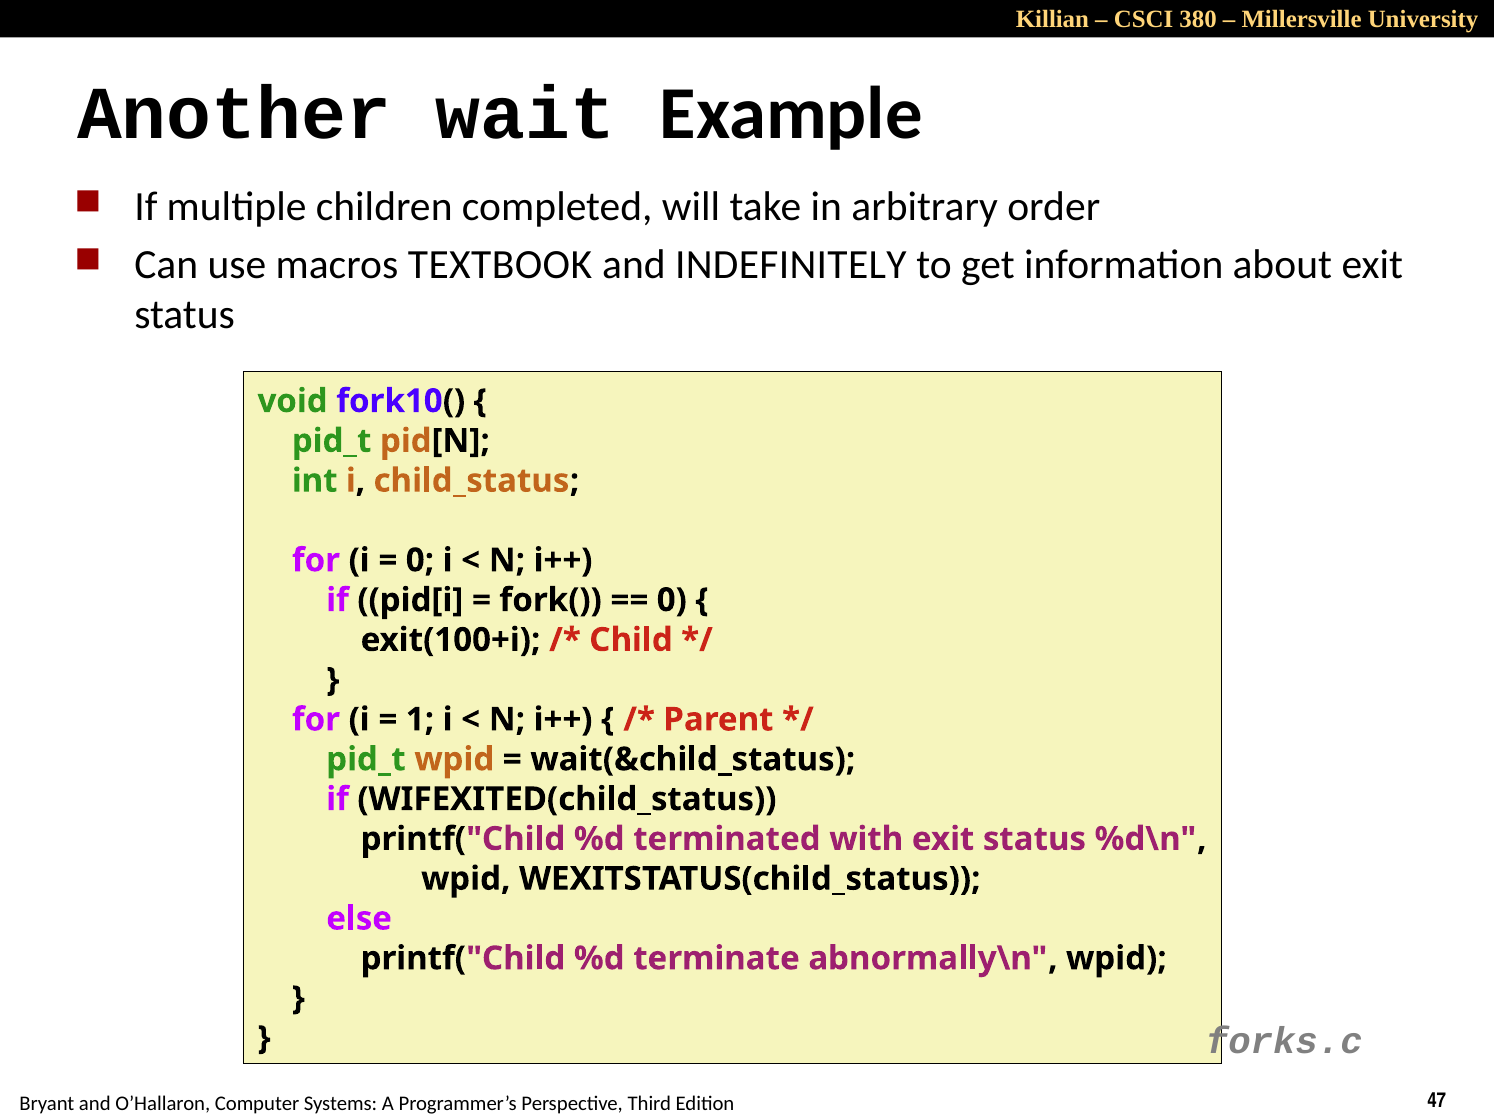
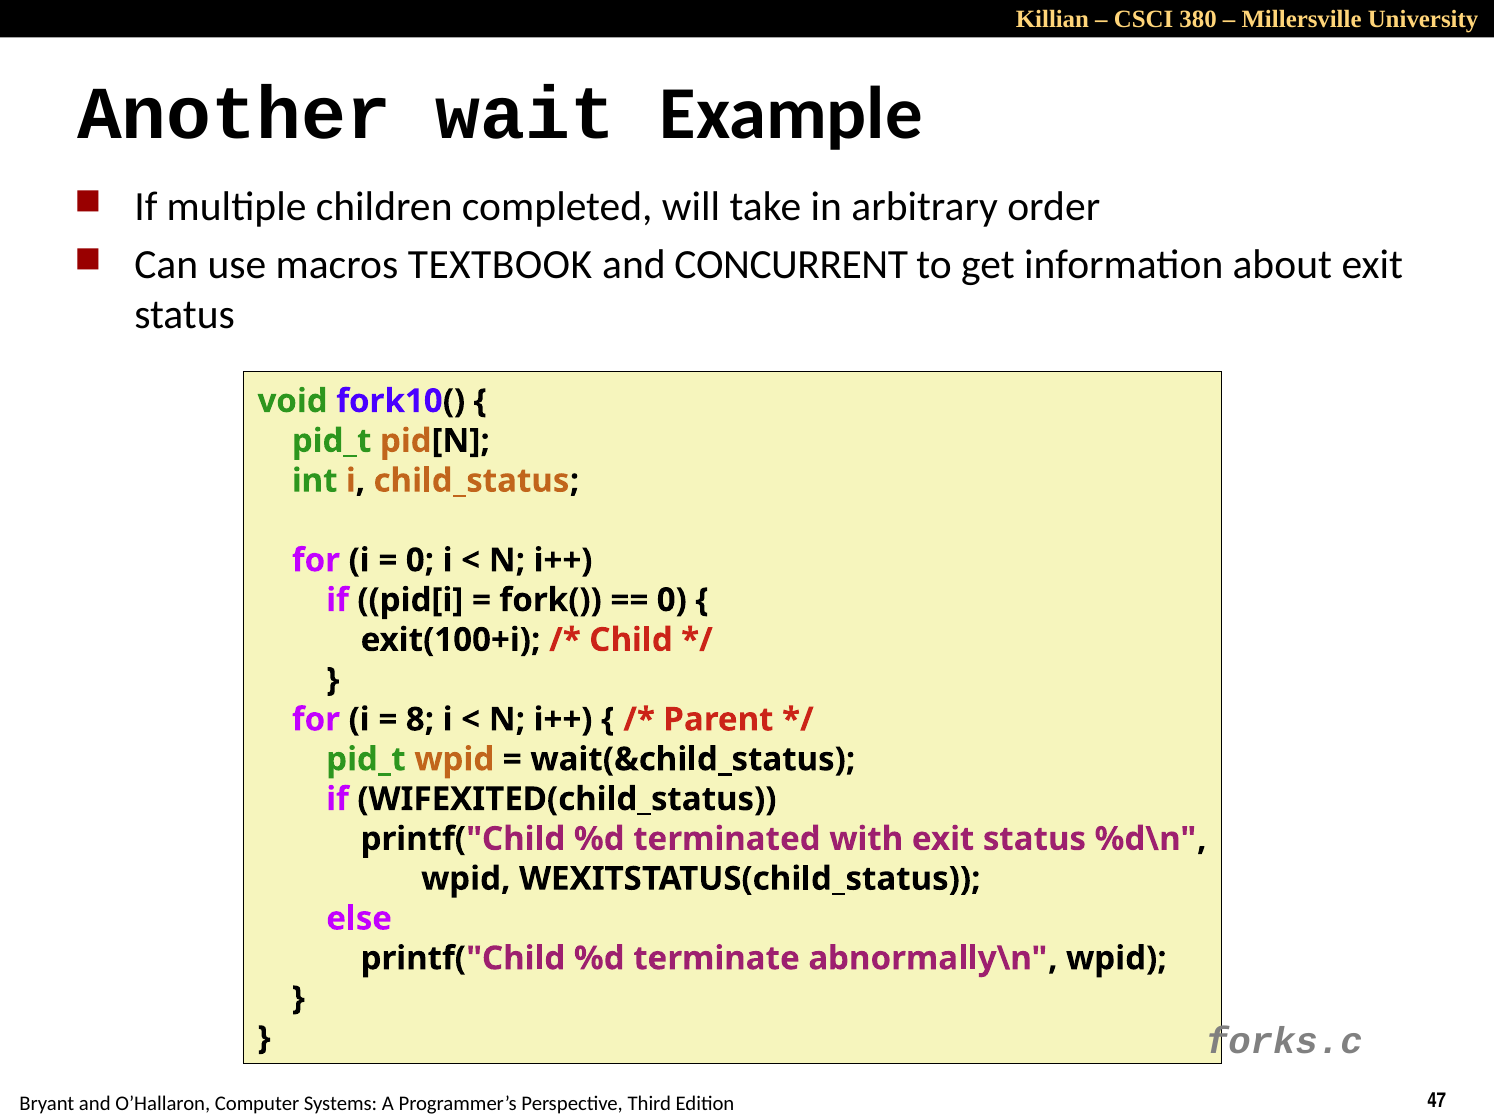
INDEFINITELY: INDEFINITELY -> CONCURRENT
1: 1 -> 8
